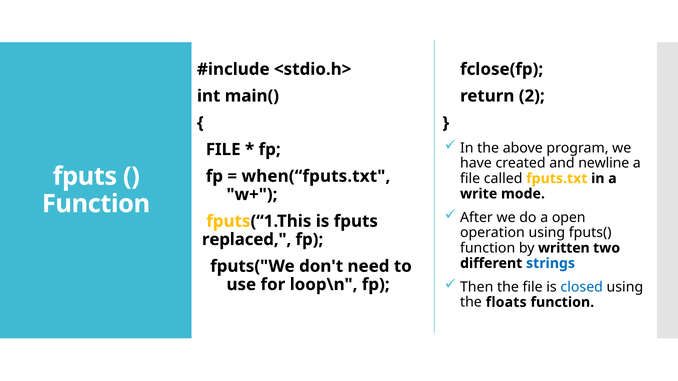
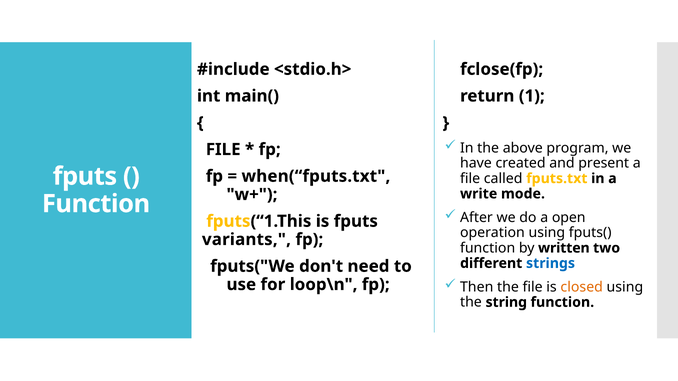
2: 2 -> 1
newline: newline -> present
replaced: replaced -> variants
closed colour: blue -> orange
floats: floats -> string
